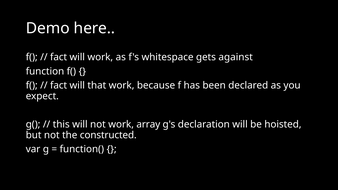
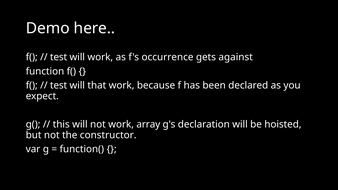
fact at (59, 57): fact -> test
whitespace: whitespace -> occurrence
fact at (59, 85): fact -> test
constructed: constructed -> constructor
